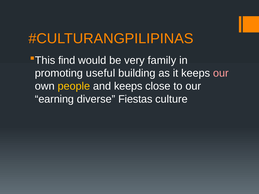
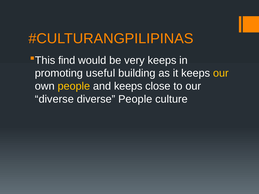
very family: family -> keeps
our at (221, 73) colour: pink -> yellow
earning at (54, 99): earning -> diverse
diverse Fiestas: Fiestas -> People
